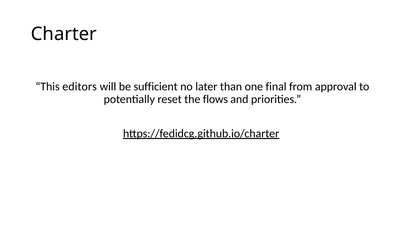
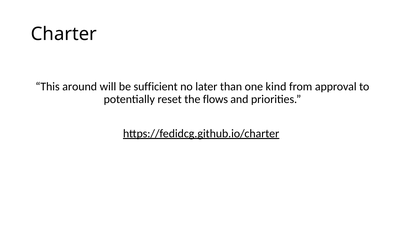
editors: editors -> around
final: final -> kind
